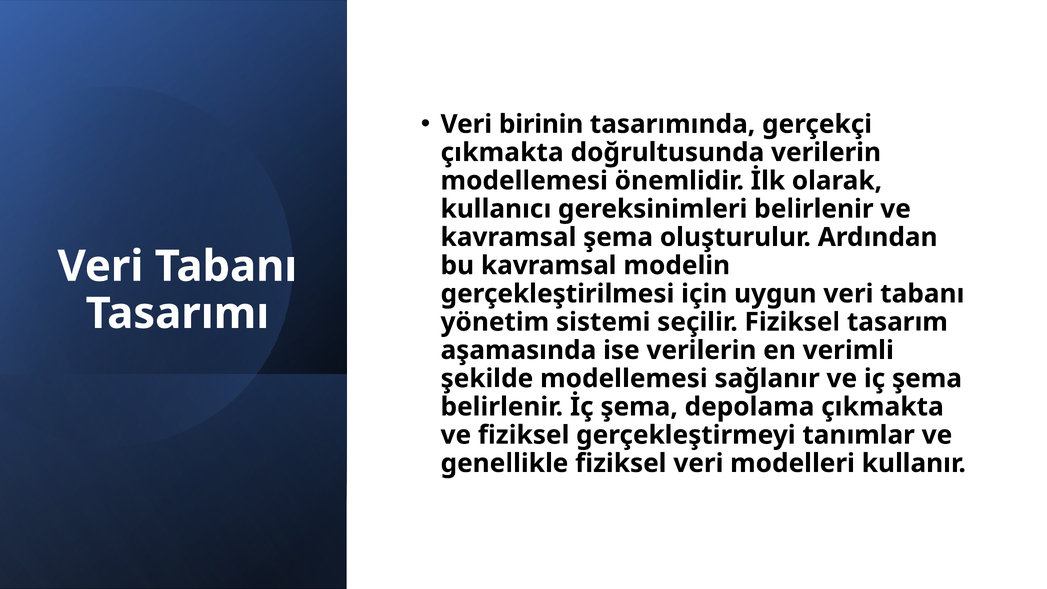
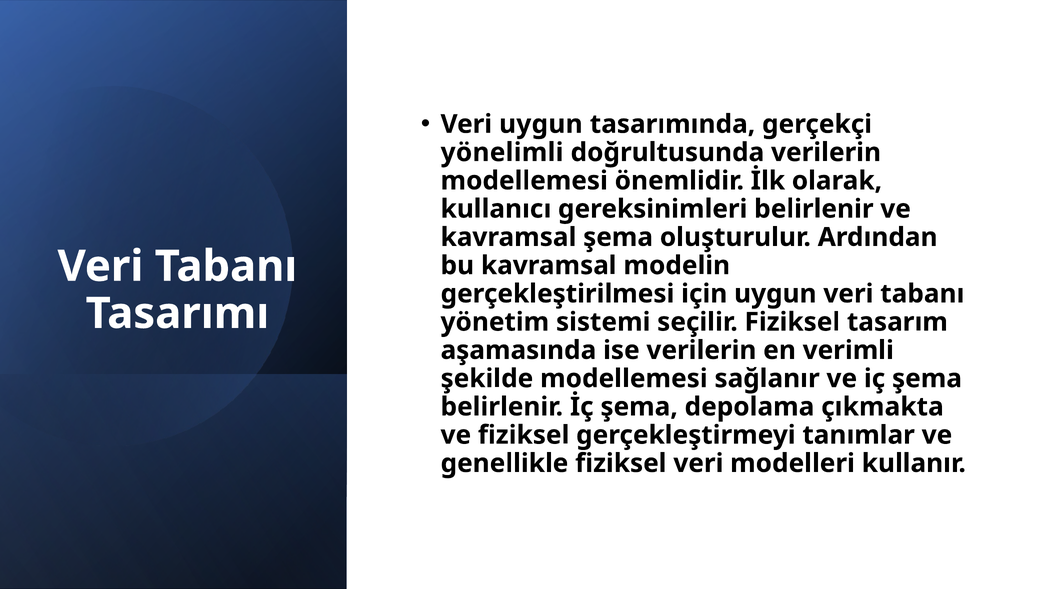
Veri birinin: birinin -> uygun
çıkmakta at (502, 152): çıkmakta -> yönelimli
